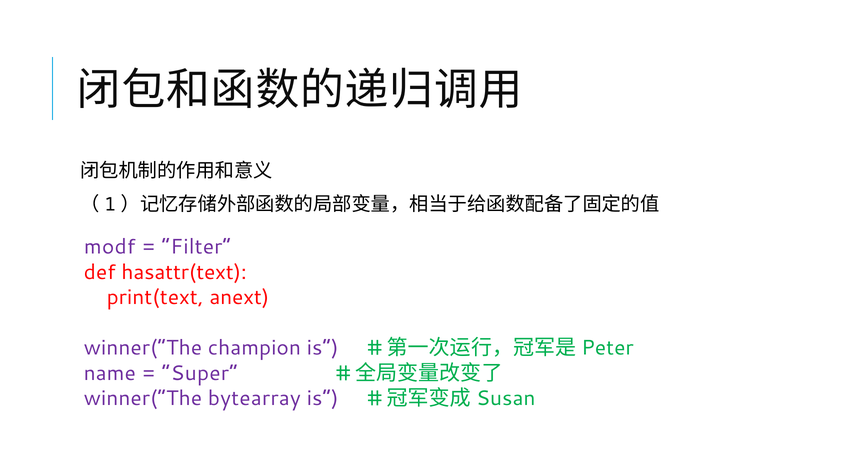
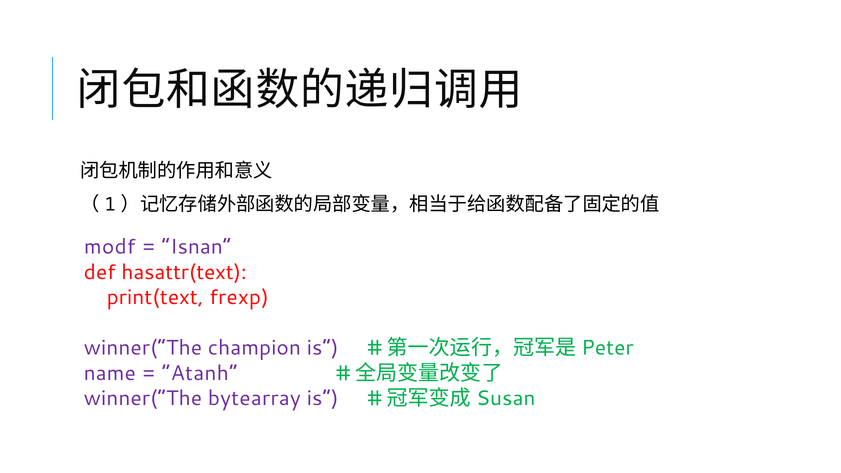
Filter: Filter -> Isnan
anext: anext -> frexp
Super: Super -> Atanh
